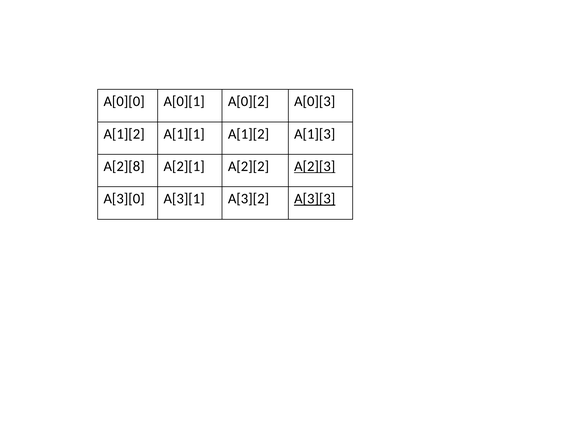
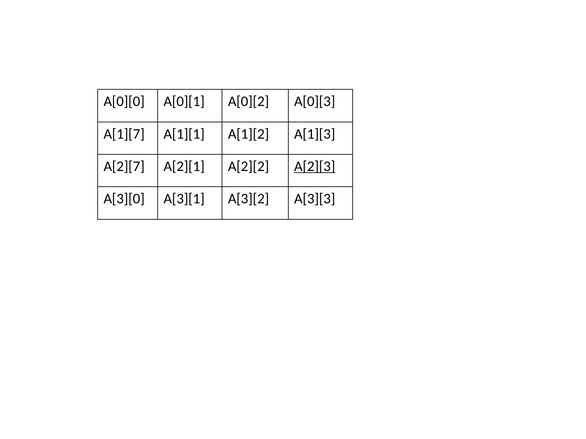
A[1][2 at (124, 134): A[1][2 -> A[1][7
A[2][8: A[2][8 -> A[2][7
A[3][3 underline: present -> none
